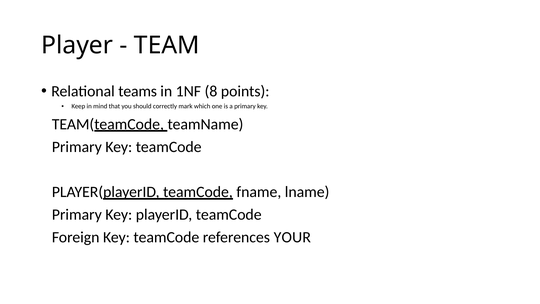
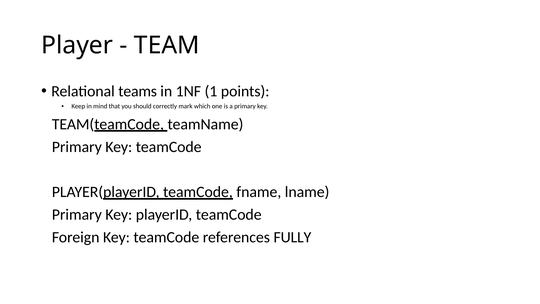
8: 8 -> 1
YOUR: YOUR -> FULLY
